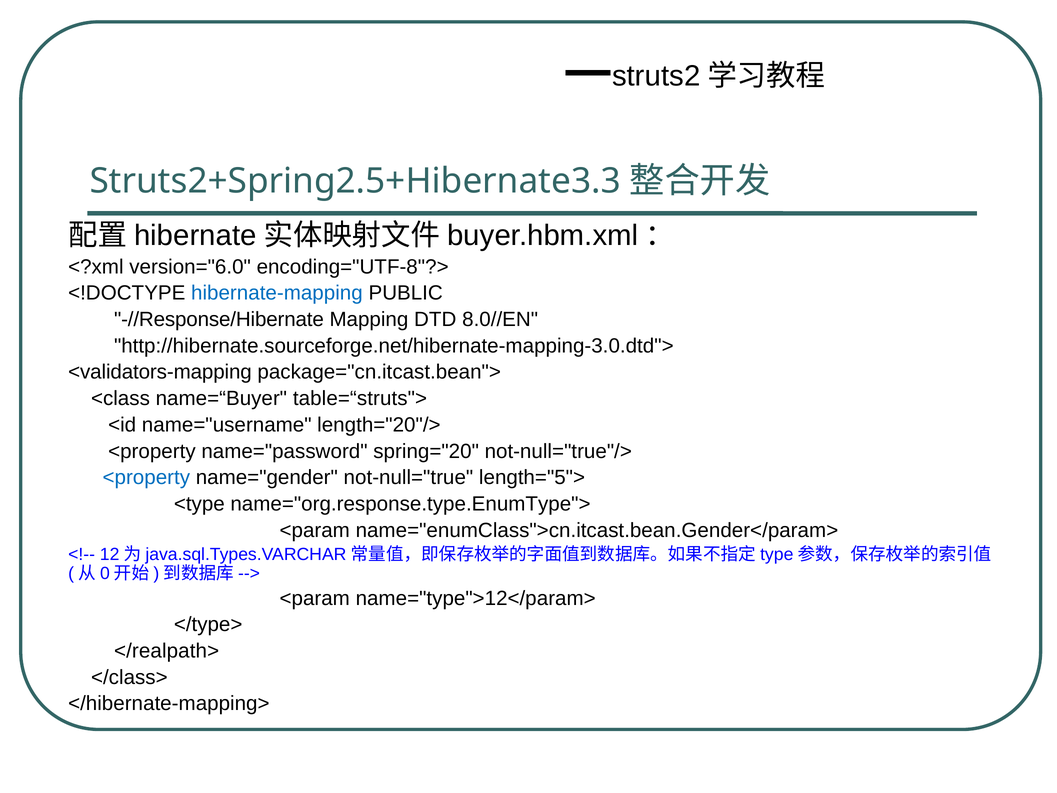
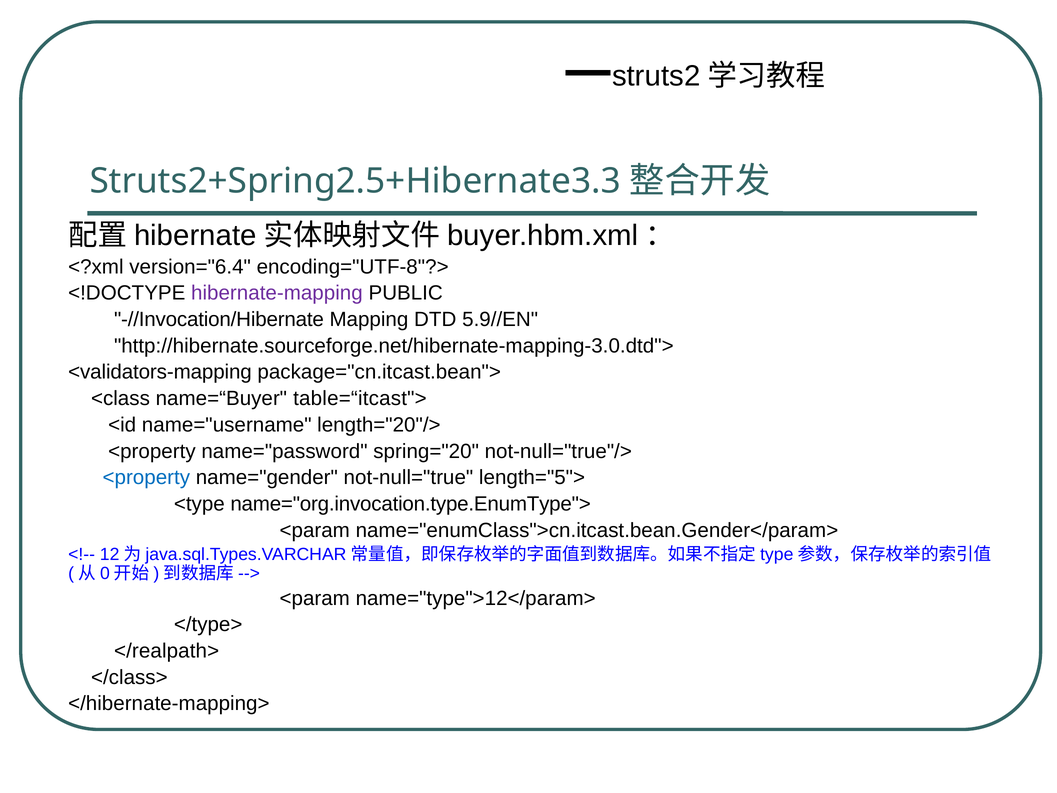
version="6.0: version="6.0 -> version="6.4
hibernate-mapping colour: blue -> purple
-//Response/Hibernate: -//Response/Hibernate -> -//Invocation/Hibernate
8.0//EN: 8.0//EN -> 5.9//EN
table=“struts">: table=“struts"> -> table=“itcast">
name="org.response.type.EnumType">: name="org.response.type.EnumType"> -> name="org.invocation.type.EnumType">
